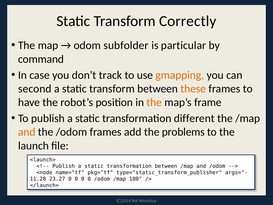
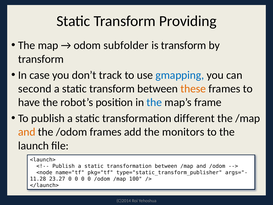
Correctly: Correctly -> Providing
is particular: particular -> transform
command at (41, 59): command -> transform
gmapping colour: orange -> blue
the at (154, 102) colour: orange -> blue
problems: problems -> monitors
